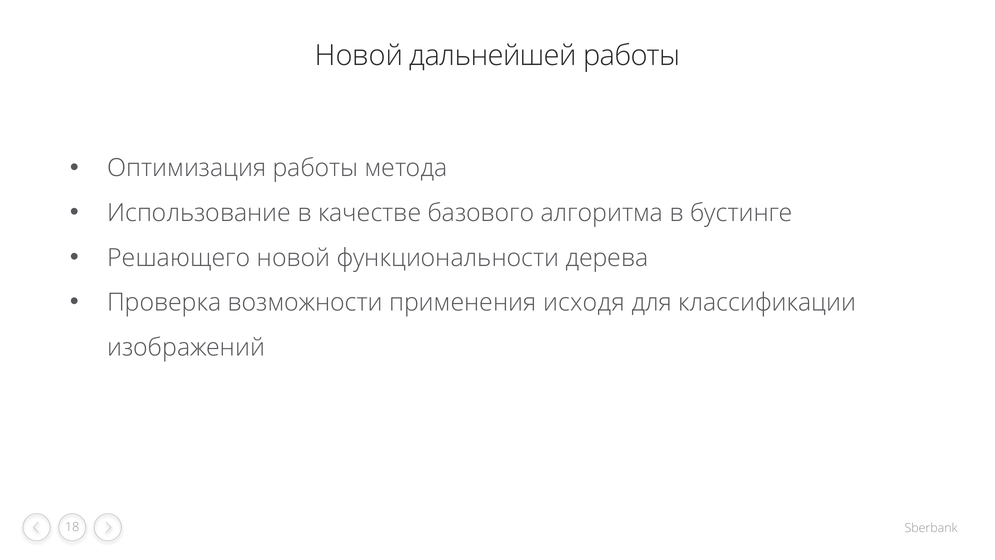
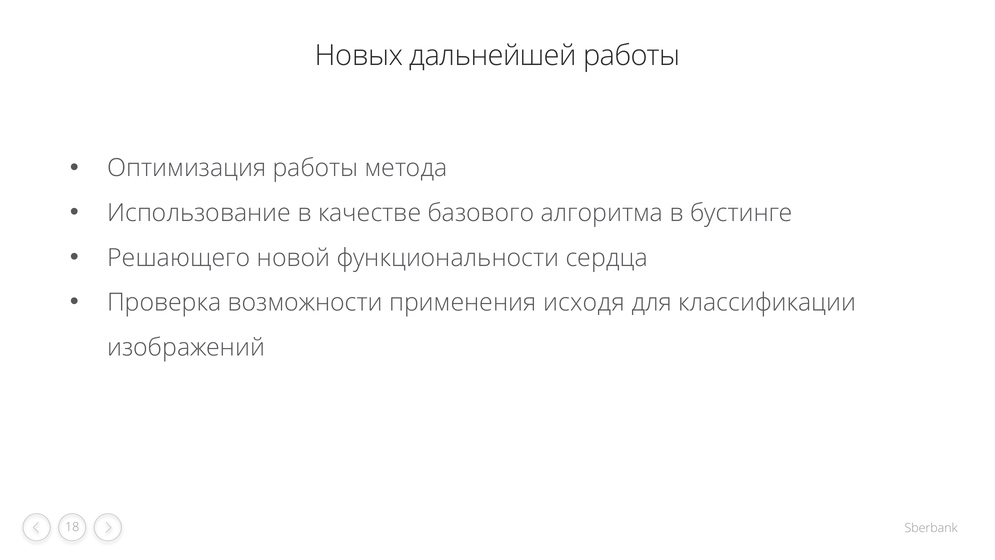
Новой at (359, 56): Новой -> Новых
дерева: дерева -> сердца
